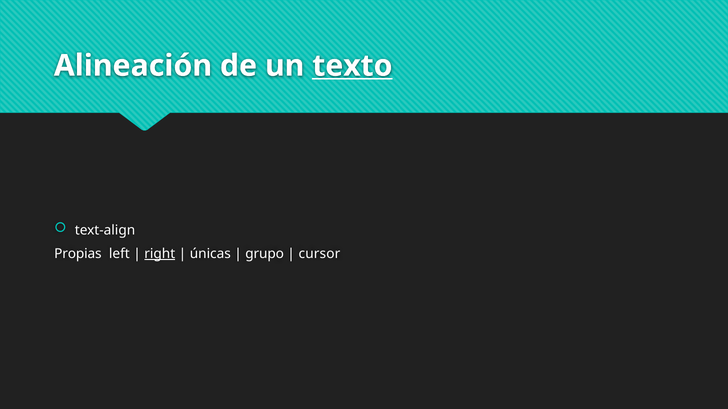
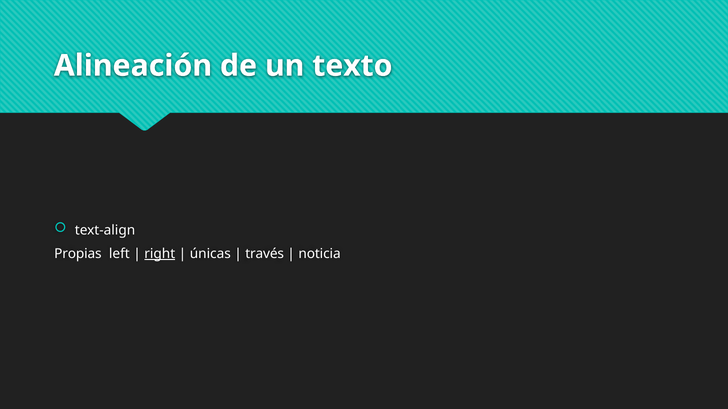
texto underline: present -> none
grupo: grupo -> través
cursor: cursor -> noticia
